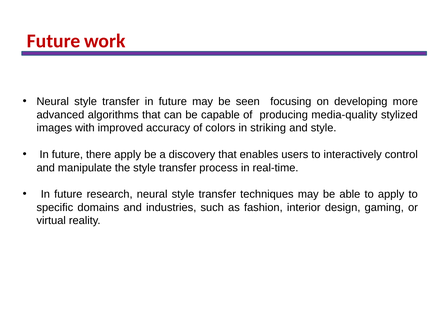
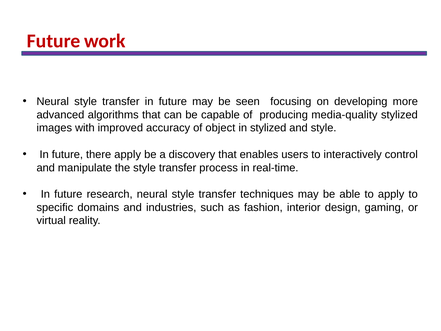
colors: colors -> object
in striking: striking -> stylized
